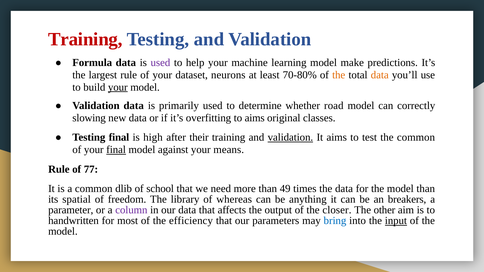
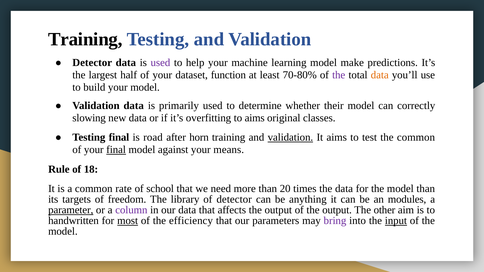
Training at (85, 39) colour: red -> black
Formula at (92, 63): Formula -> Detector
largest rule: rule -> half
neurons: neurons -> function
the at (339, 75) colour: orange -> purple
your at (118, 87) underline: present -> none
road: road -> their
high: high -> road
their: their -> horn
77: 77 -> 18
dlib: dlib -> rate
49: 49 -> 20
spatial: spatial -> targets
of whereas: whereas -> detector
breakers: breakers -> modules
parameter underline: none -> present
of the closer: closer -> output
most underline: none -> present
bring colour: blue -> purple
